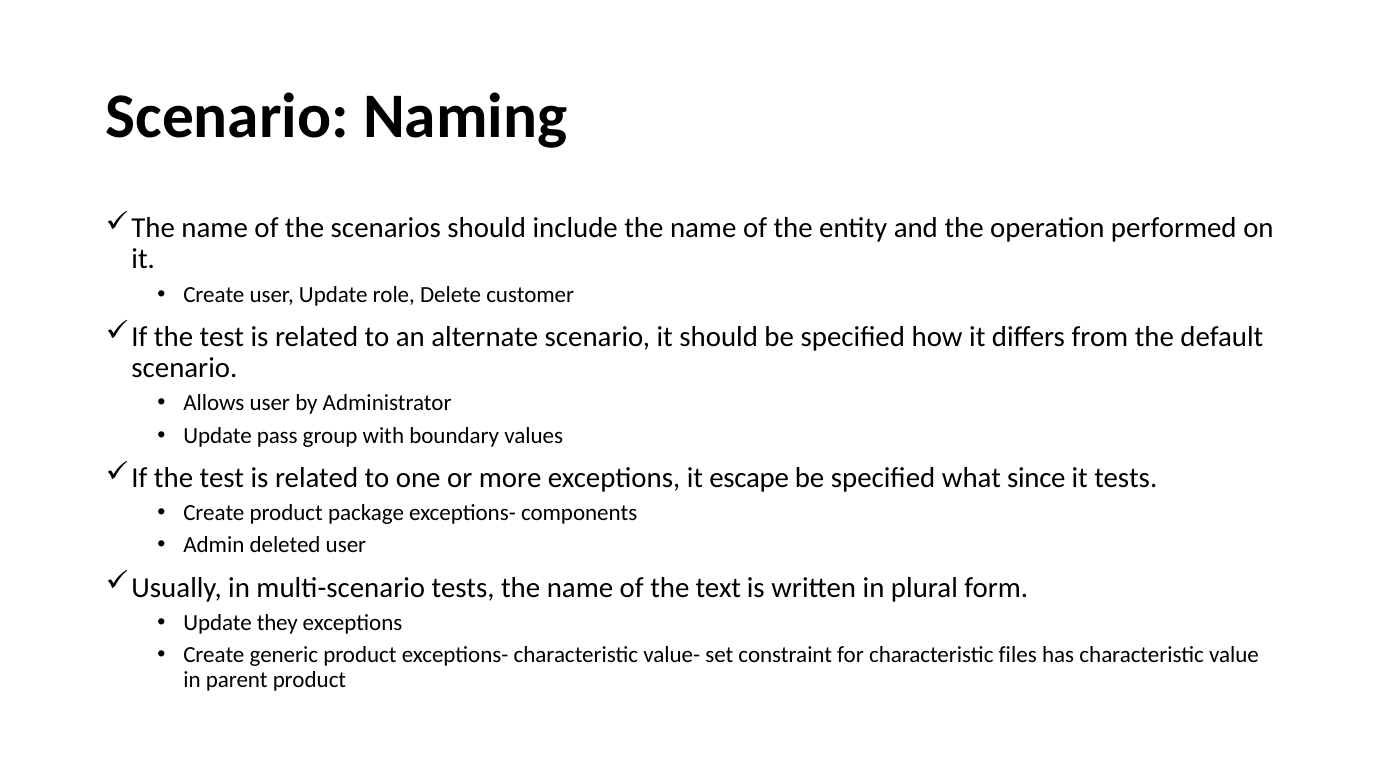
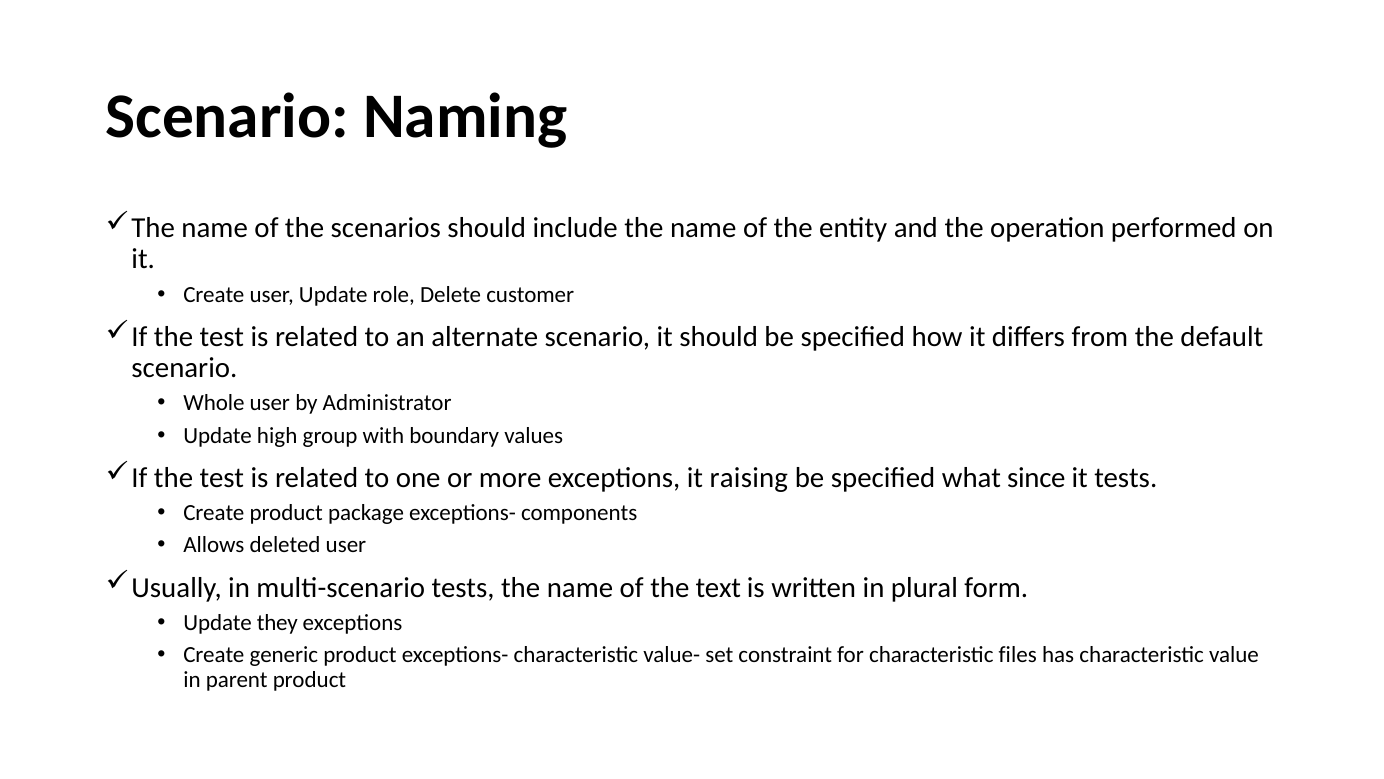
Allows: Allows -> Whole
pass: pass -> high
escape: escape -> raising
Admin: Admin -> Allows
